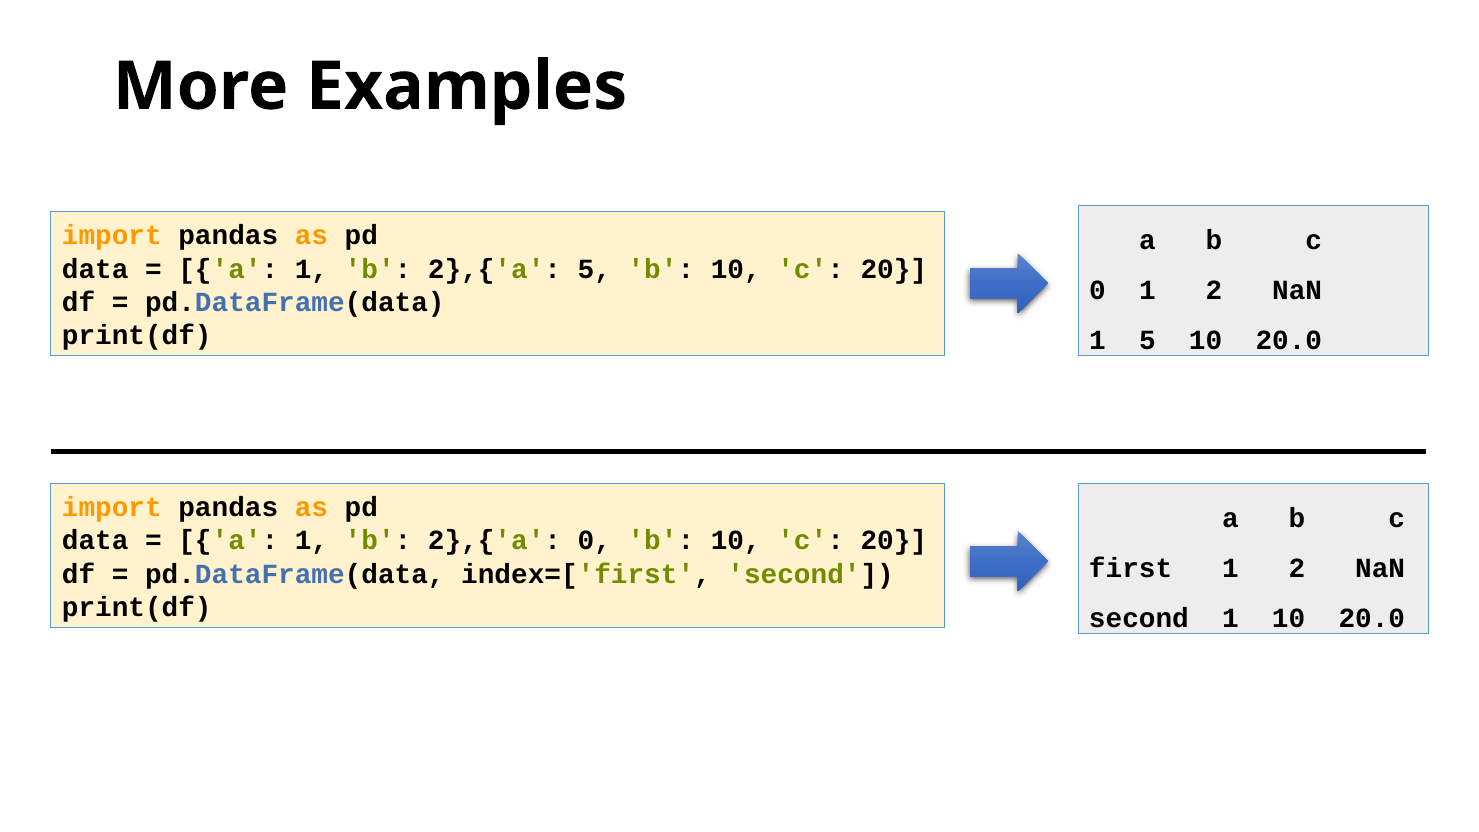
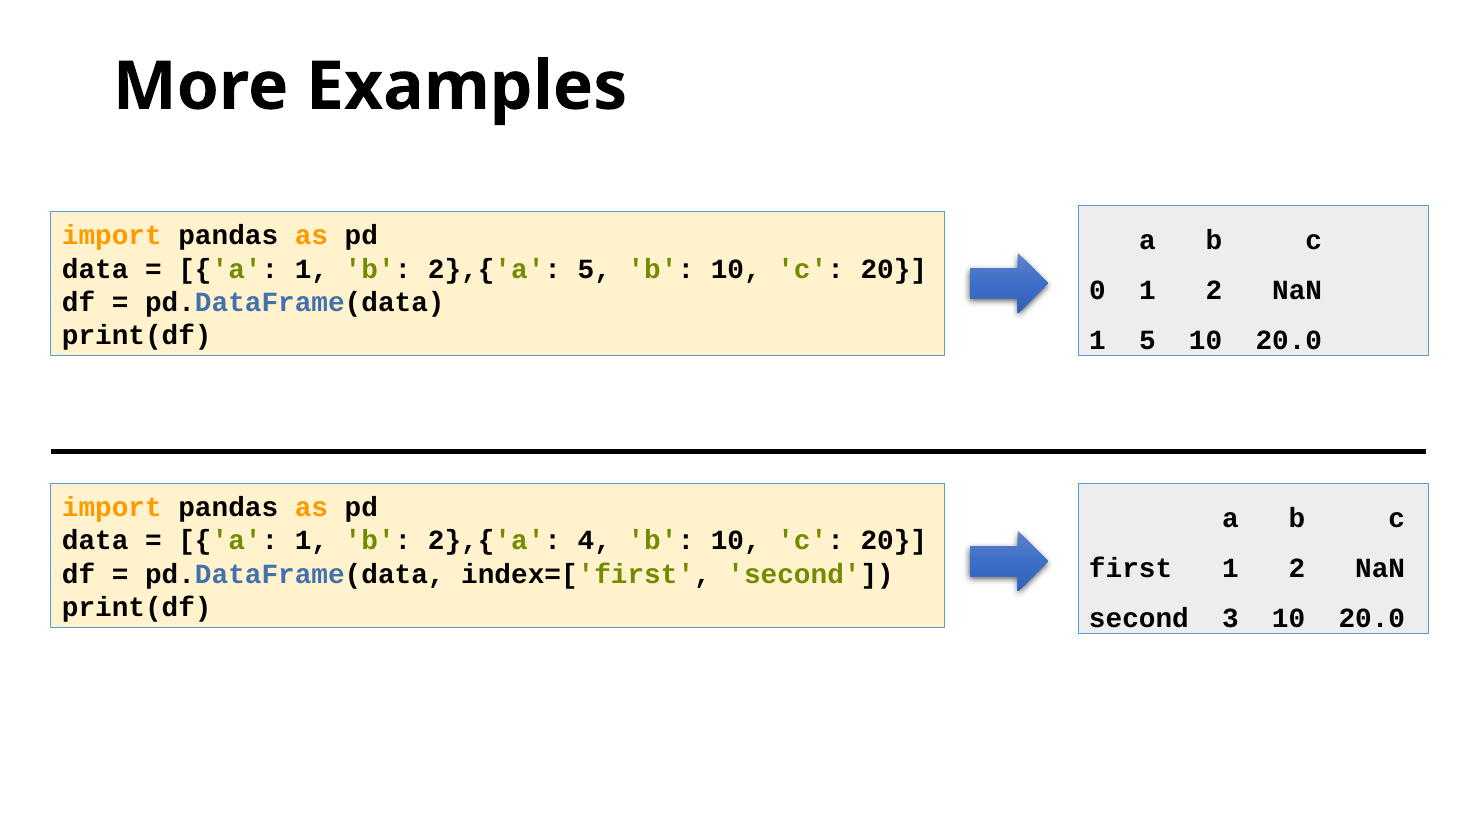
2},{'a 0: 0 -> 4
second 1: 1 -> 3
